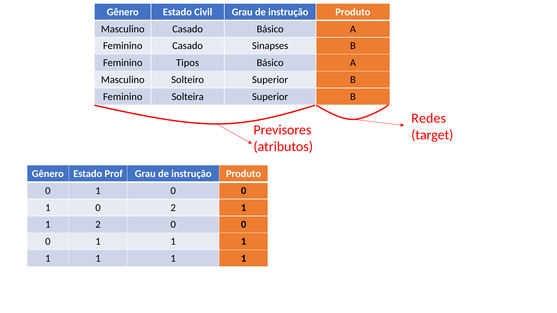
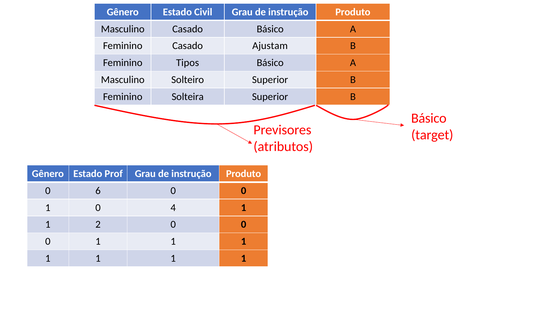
Sinapses: Sinapses -> Ajustam
Redes at (429, 118): Redes -> Básico
1 at (98, 191): 1 -> 6
0 2: 2 -> 4
